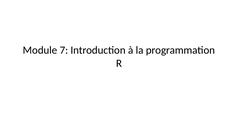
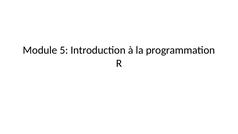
7: 7 -> 5
